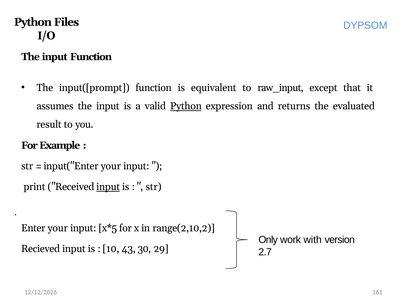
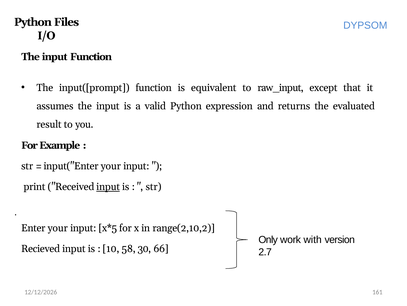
Python at (186, 106) underline: present -> none
43: 43 -> 58
29: 29 -> 66
